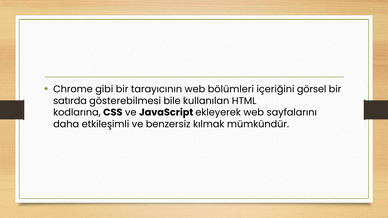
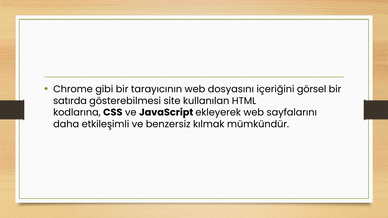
bölümleri: bölümleri -> dosyasını
bile: bile -> site
